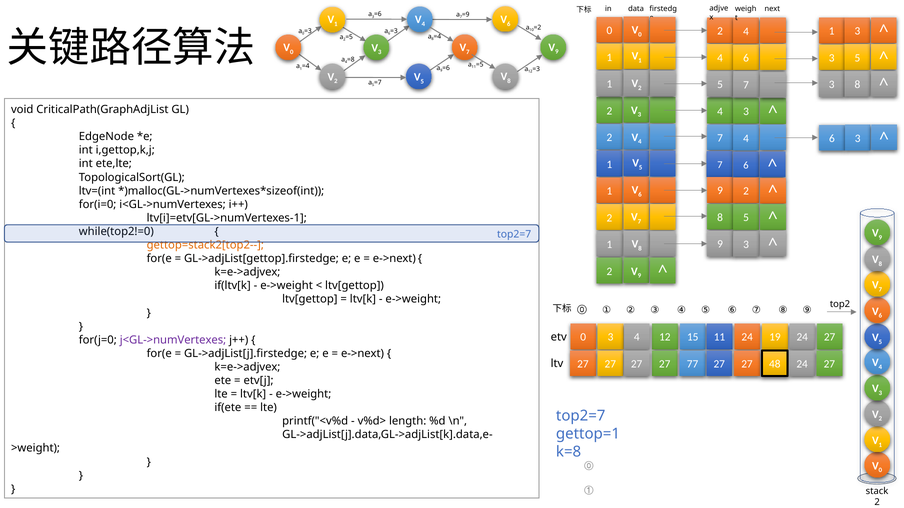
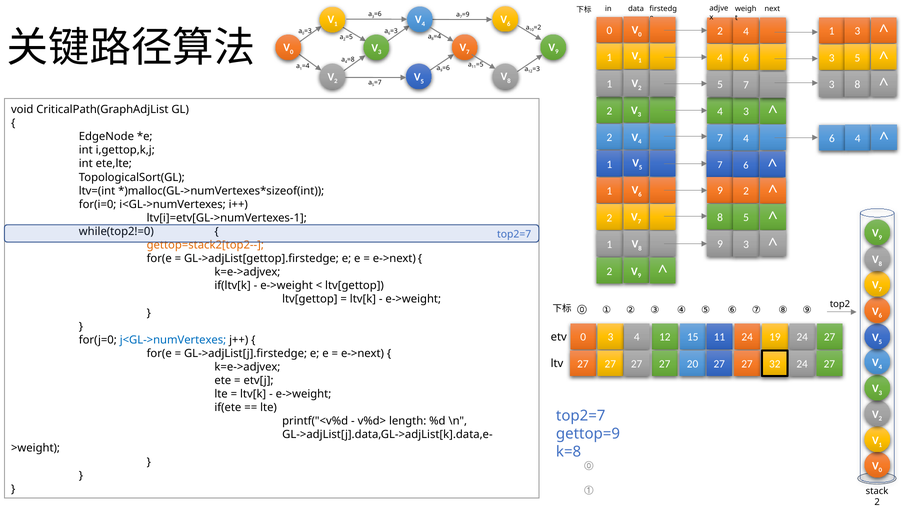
6 3: 3 -> 4
j<GL->numVertexes colour: purple -> blue
77: 77 -> 20
48: 48 -> 32
gettop=1: gettop=1 -> gettop=9
